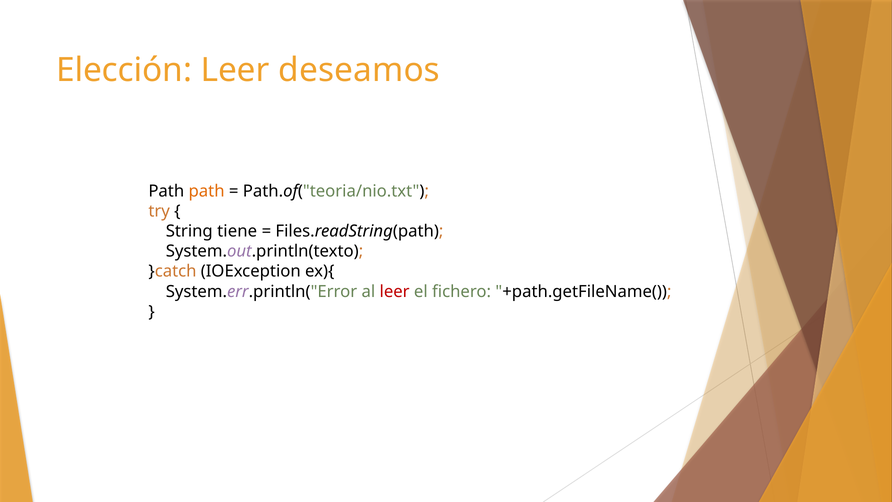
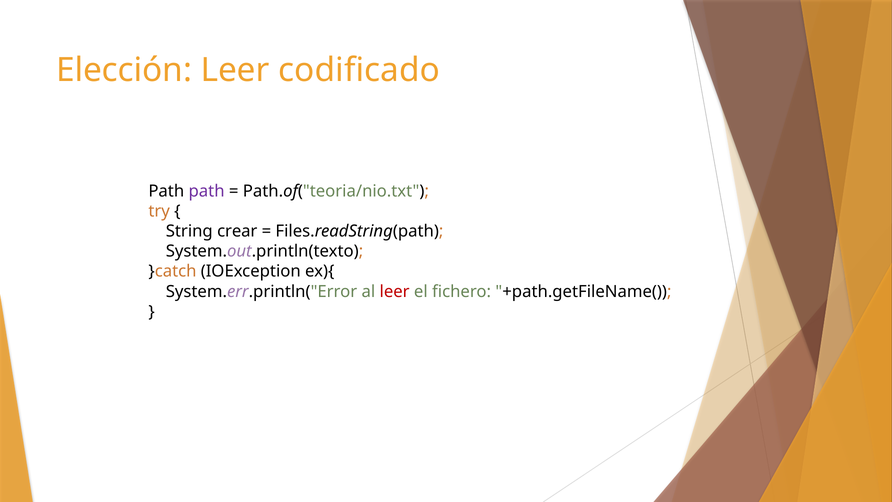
deseamos: deseamos -> codificado
path at (207, 191) colour: orange -> purple
tiene: tiene -> crear
